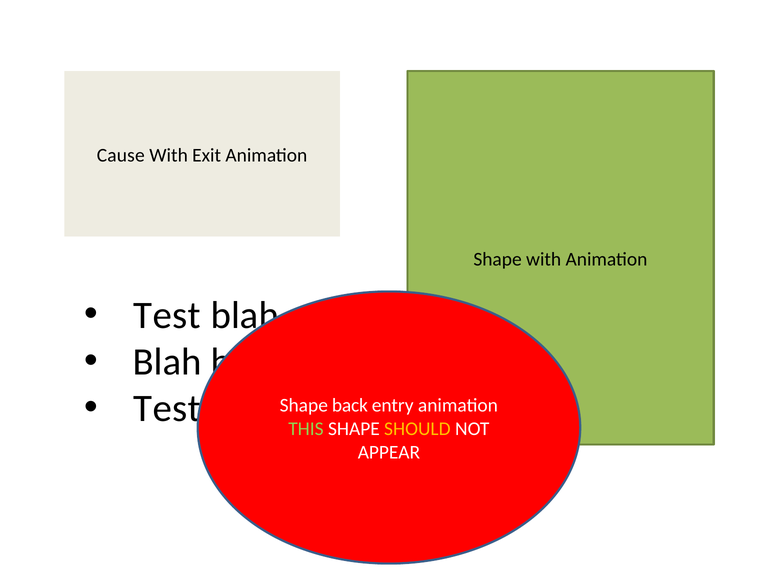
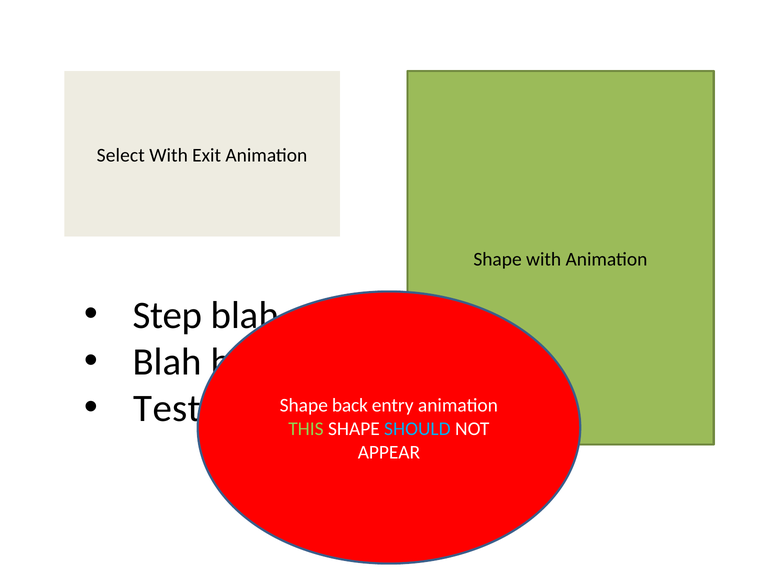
Cause: Cause -> Select
Test at (167, 315): Test -> Step
SHOULD colour: yellow -> light blue
